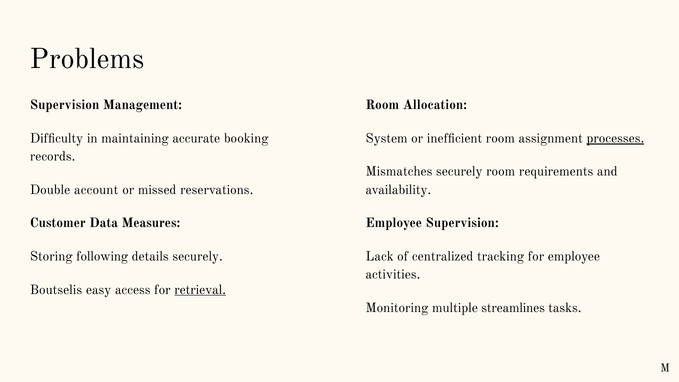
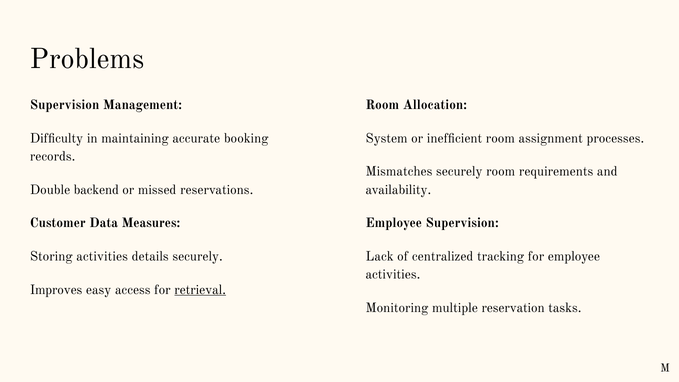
processes underline: present -> none
account: account -> backend
Storing following: following -> activities
Boutselis: Boutselis -> Improves
streamlines: streamlines -> reservation
